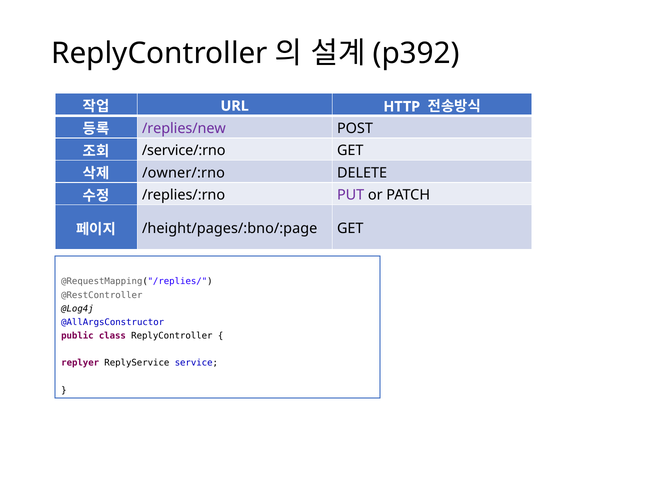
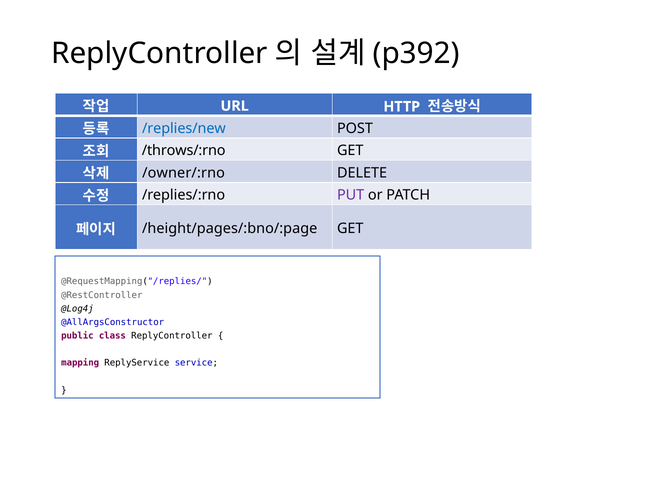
/replies/new colour: purple -> blue
/service/:rno: /service/:rno -> /throws/:rno
replyer: replyer -> mapping
